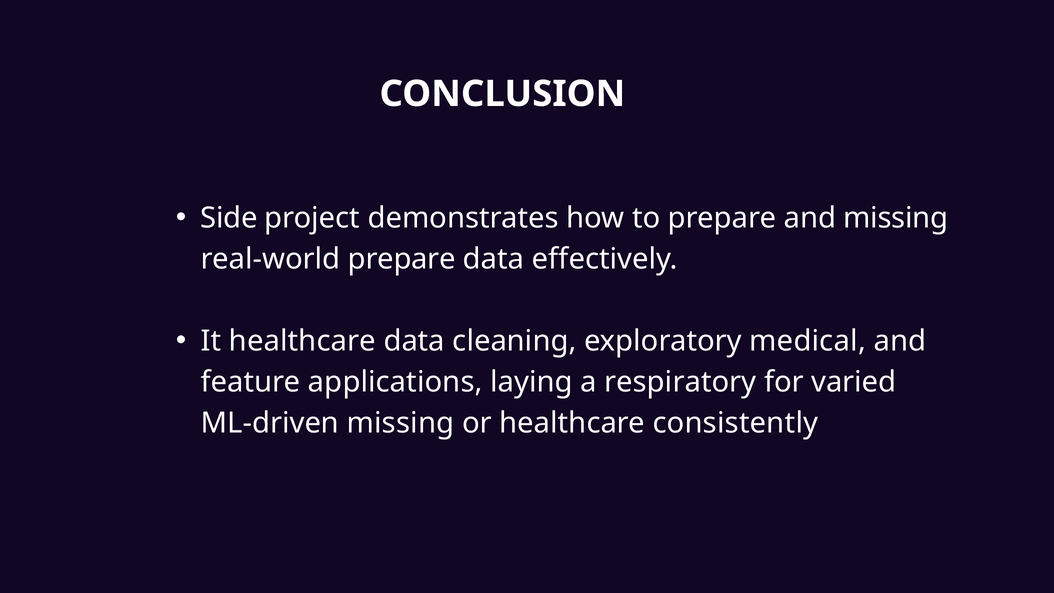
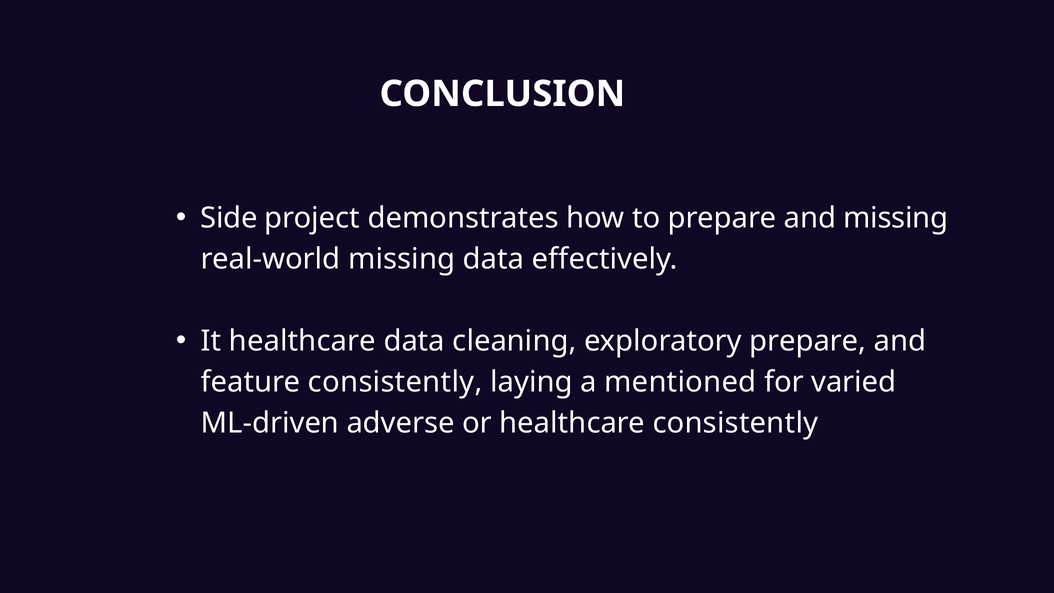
real-world prepare: prepare -> missing
exploratory medical: medical -> prepare
feature applications: applications -> consistently
respiratory: respiratory -> mentioned
ML-driven missing: missing -> adverse
